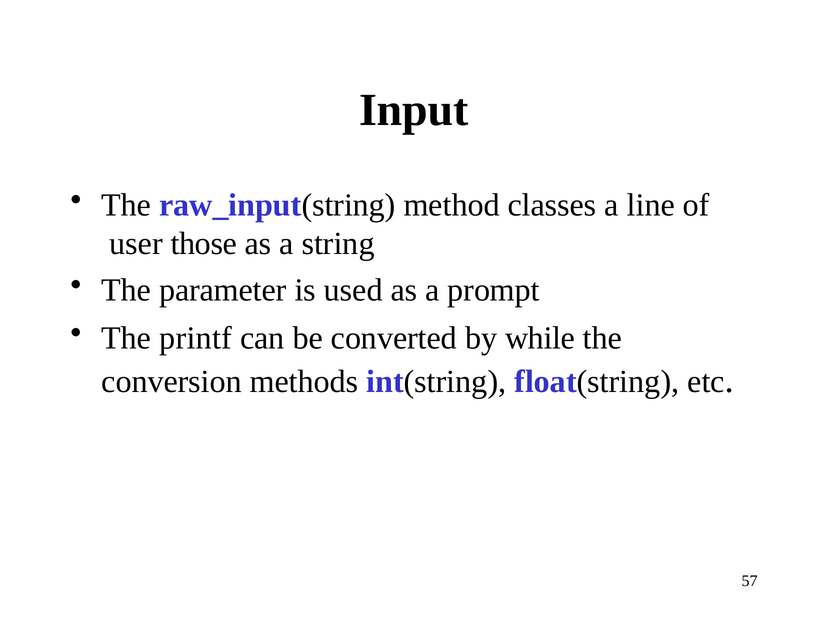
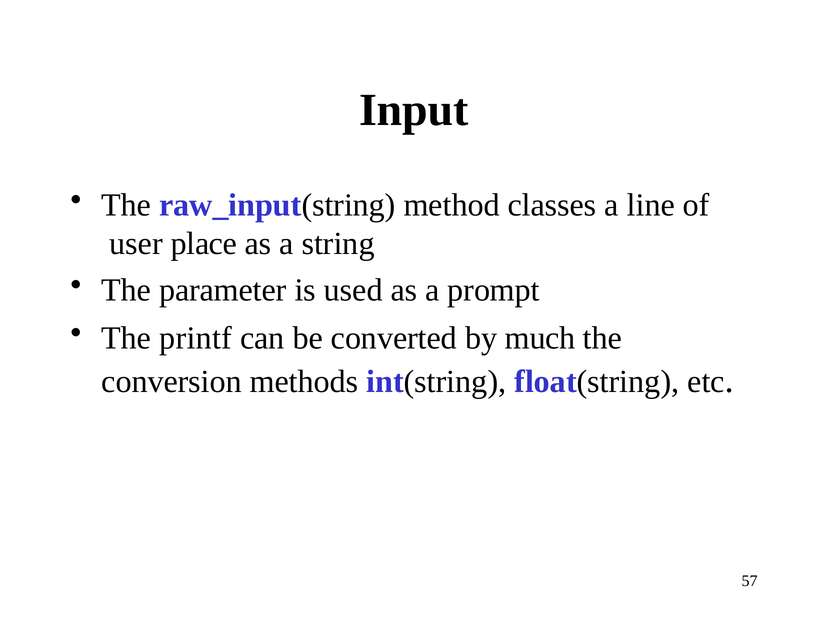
those: those -> place
while: while -> much
